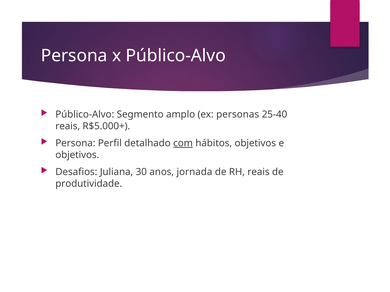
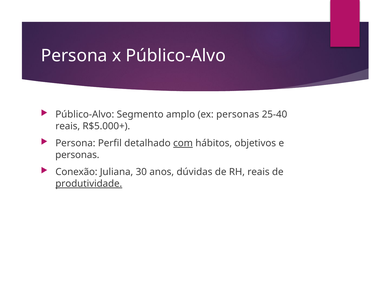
objetivos at (77, 155): objetivos -> personas
Desafios: Desafios -> Conexão
jornada: jornada -> dúvidas
produtividade underline: none -> present
